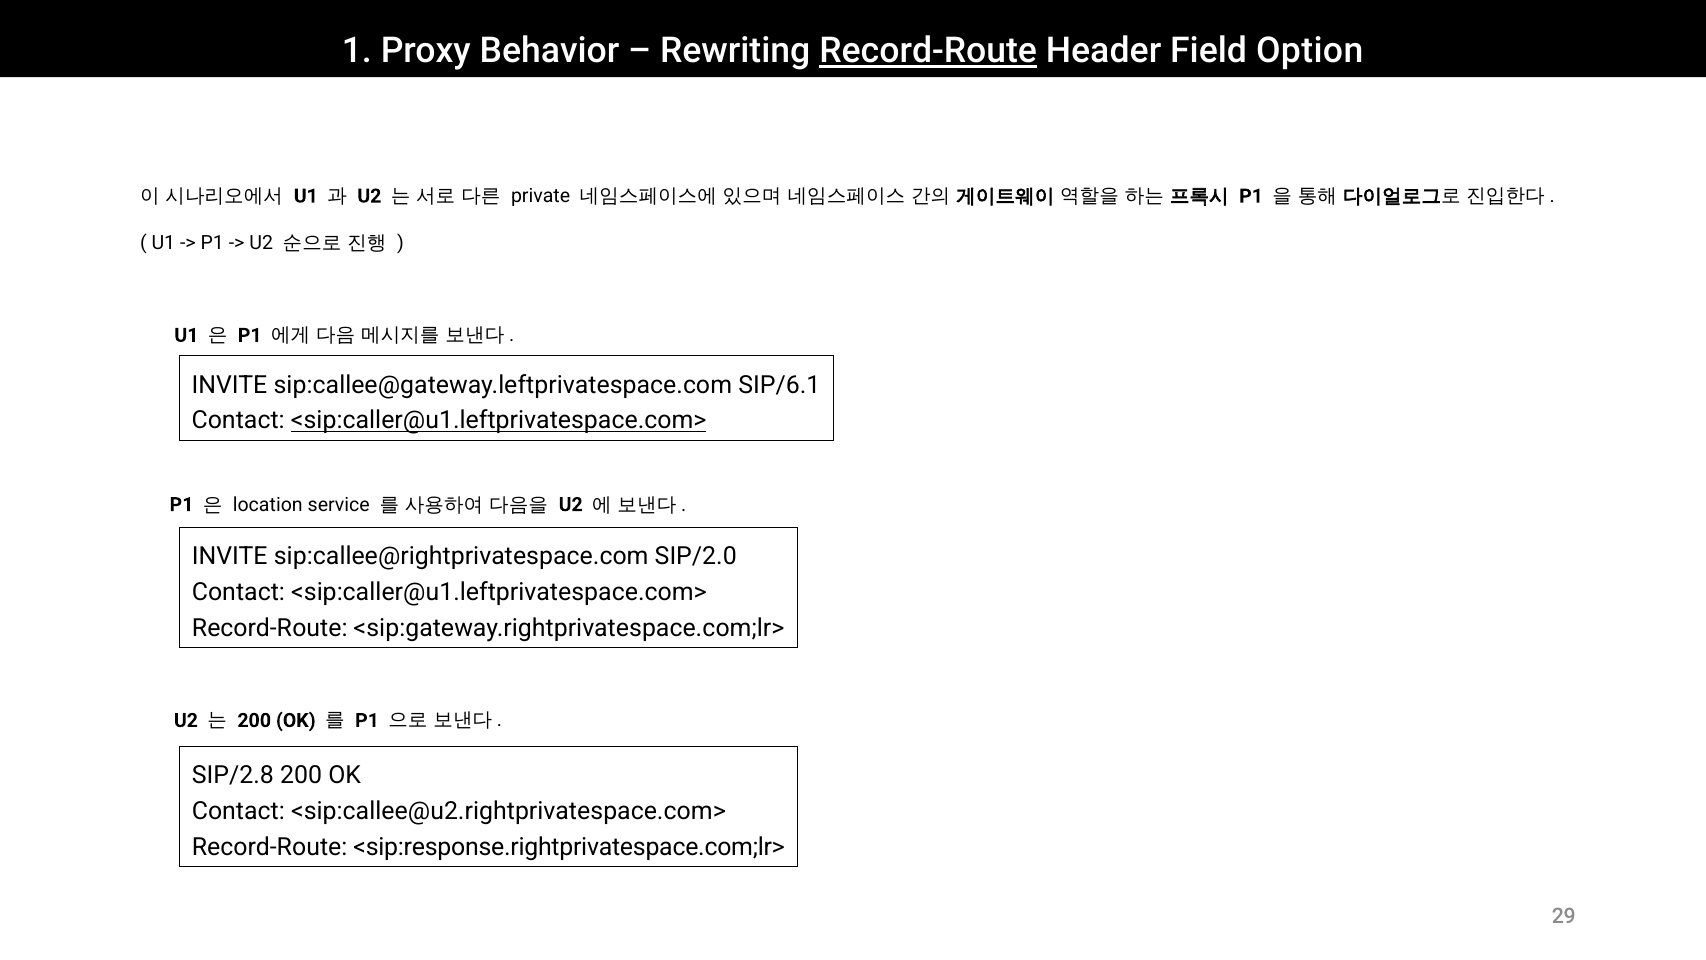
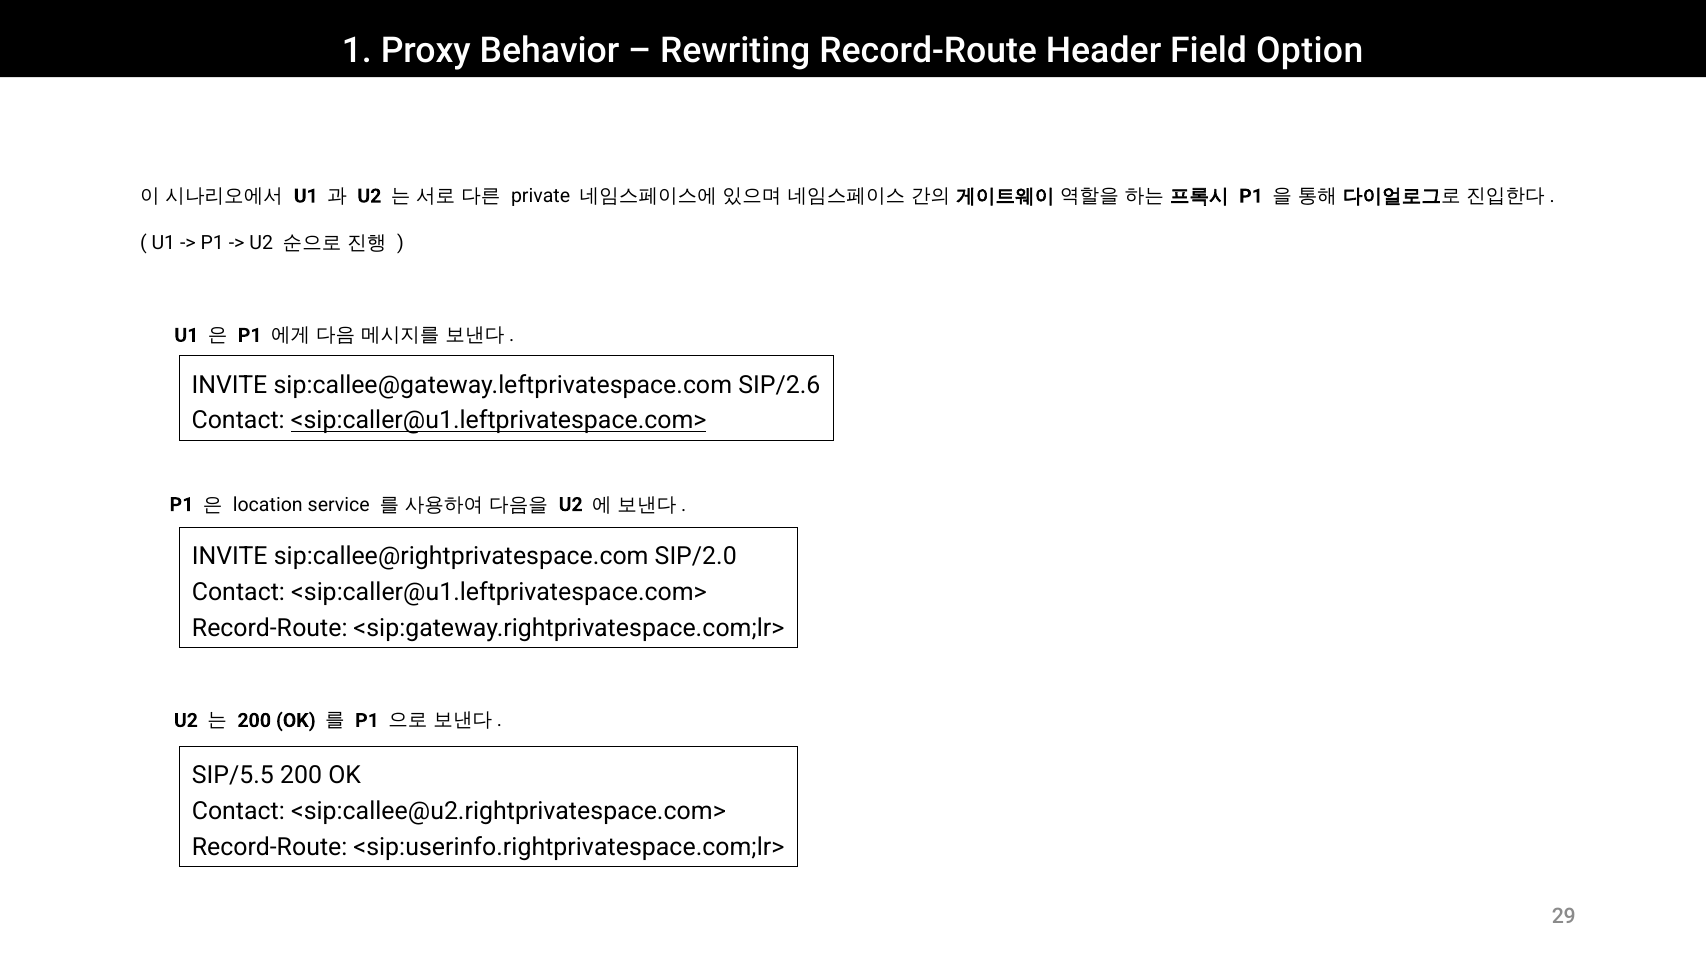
Record-Route at (928, 51) underline: present -> none
SIP/6.1: SIP/6.1 -> SIP/2.6
SIP/2.8: SIP/2.8 -> SIP/5.5
<sip:response.rightprivatespace.com;lr>: <sip:response.rightprivatespace.com;lr> -> <sip:userinfo.rightprivatespace.com;lr>
